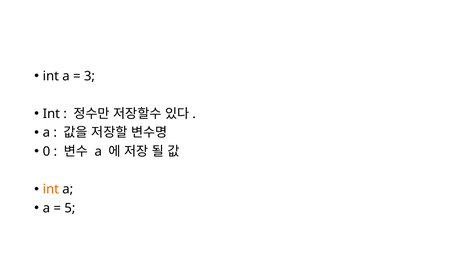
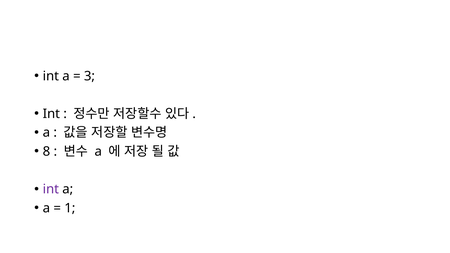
0: 0 -> 8
int at (51, 189) colour: orange -> purple
5: 5 -> 1
